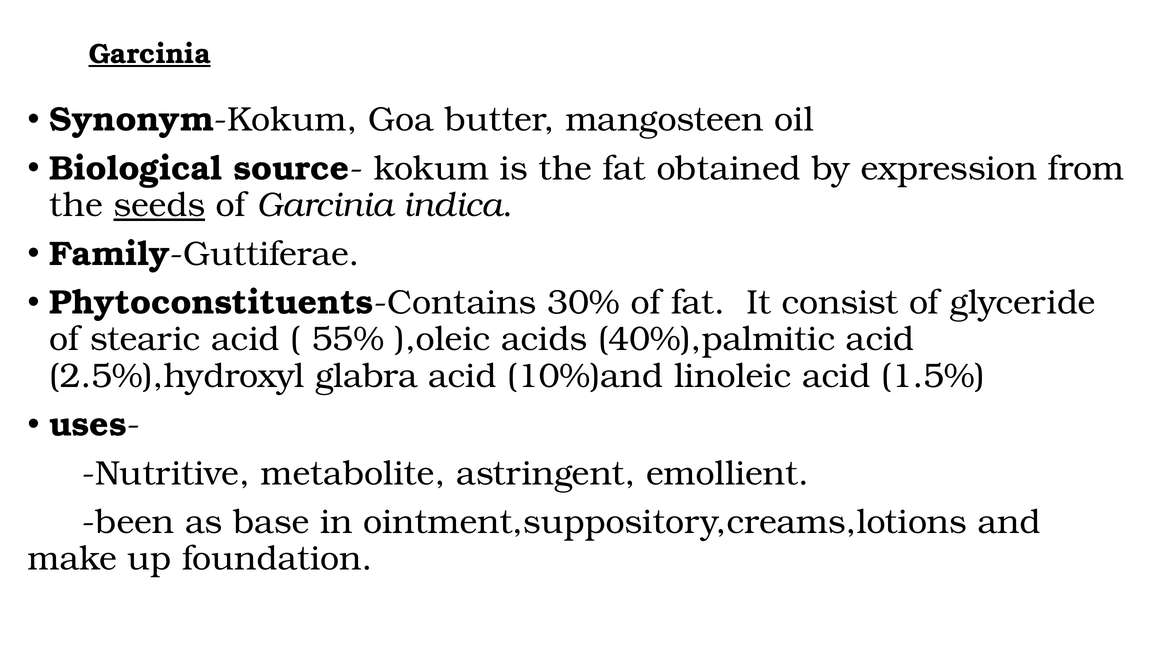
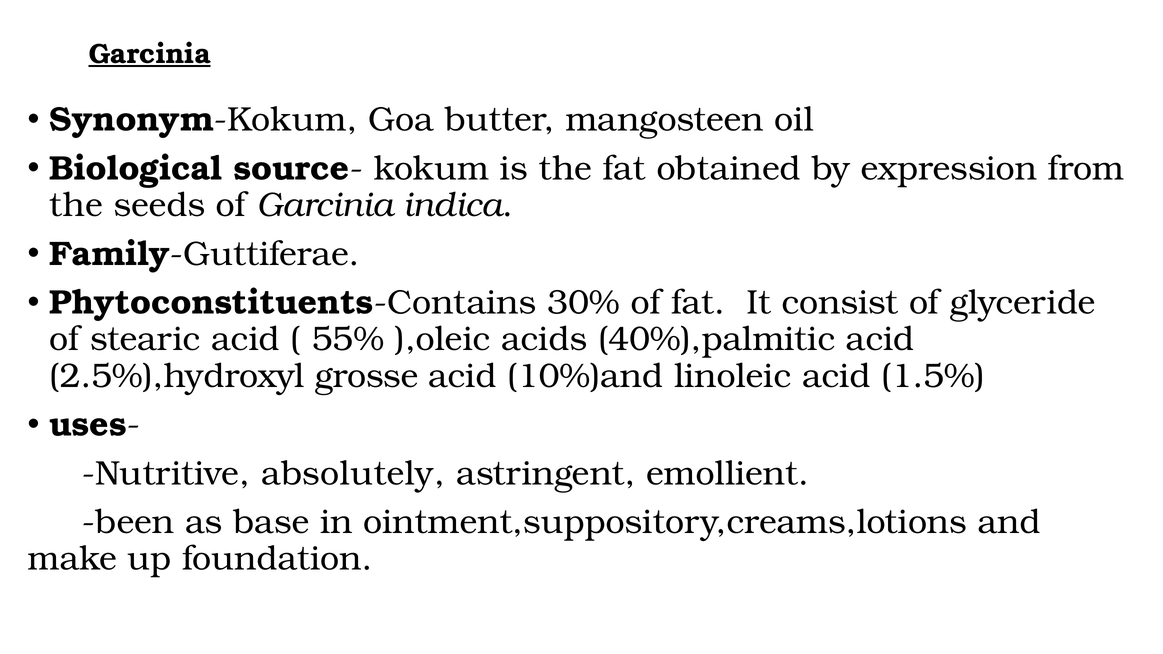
seeds underline: present -> none
glabra: glabra -> grosse
metabolite: metabolite -> absolutely
